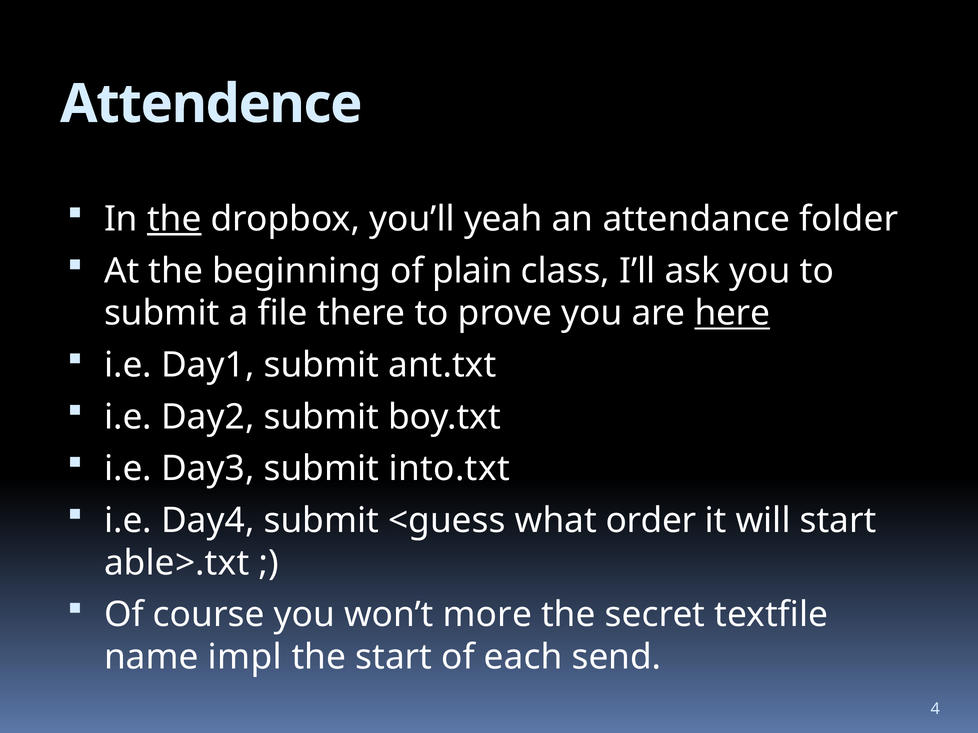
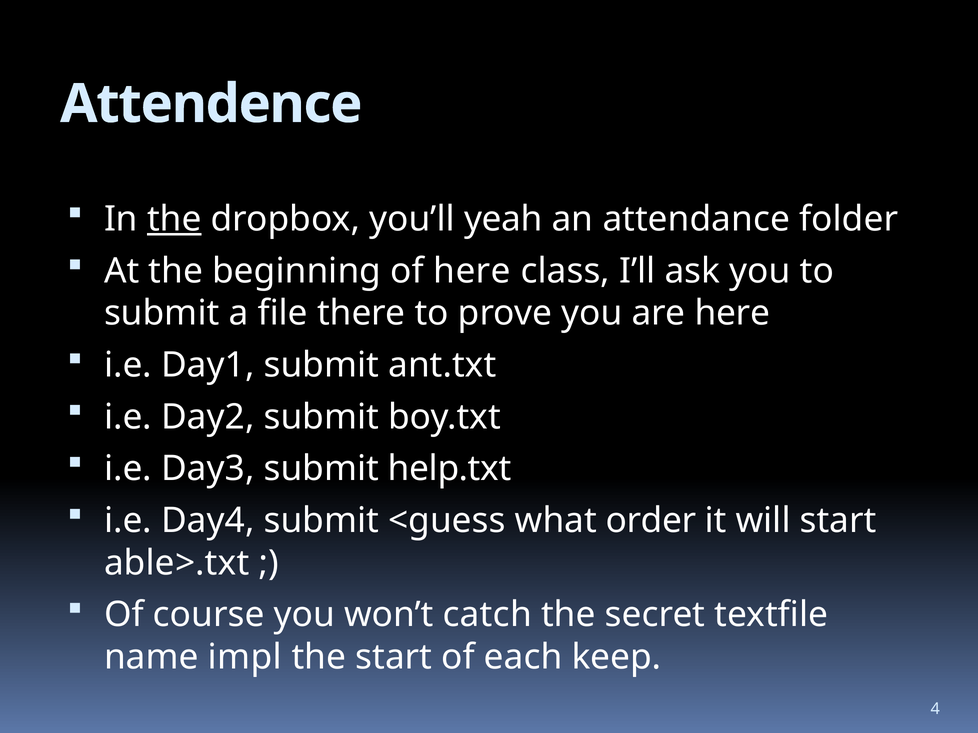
of plain: plain -> here
here at (732, 313) underline: present -> none
into.txt: into.txt -> help.txt
more: more -> catch
send: send -> keep
